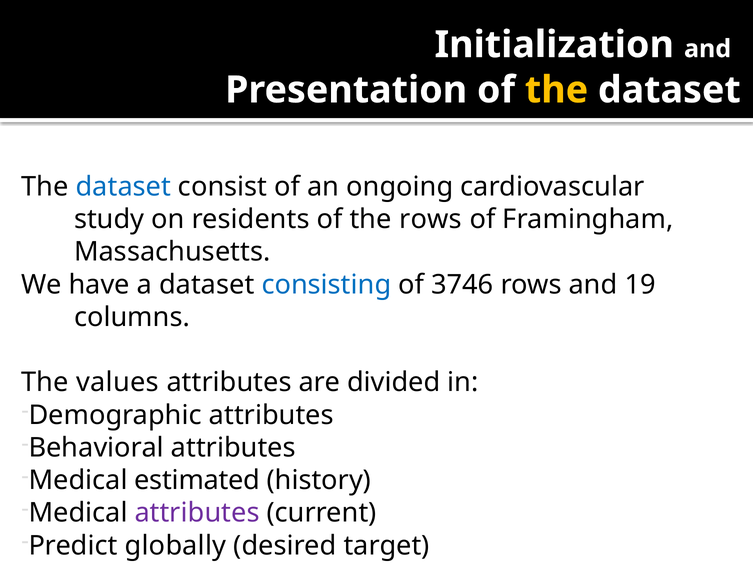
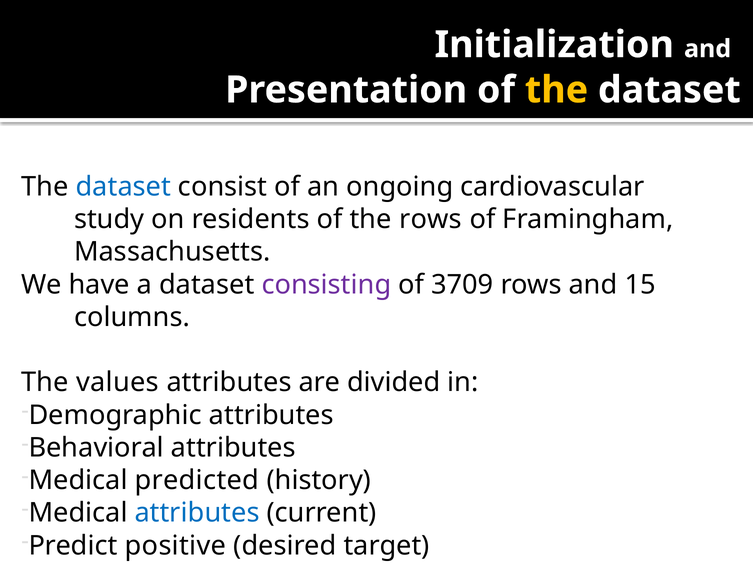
consisting colour: blue -> purple
3746: 3746 -> 3709
19: 19 -> 15
estimated: estimated -> predicted
attributes at (197, 513) colour: purple -> blue
globally: globally -> positive
